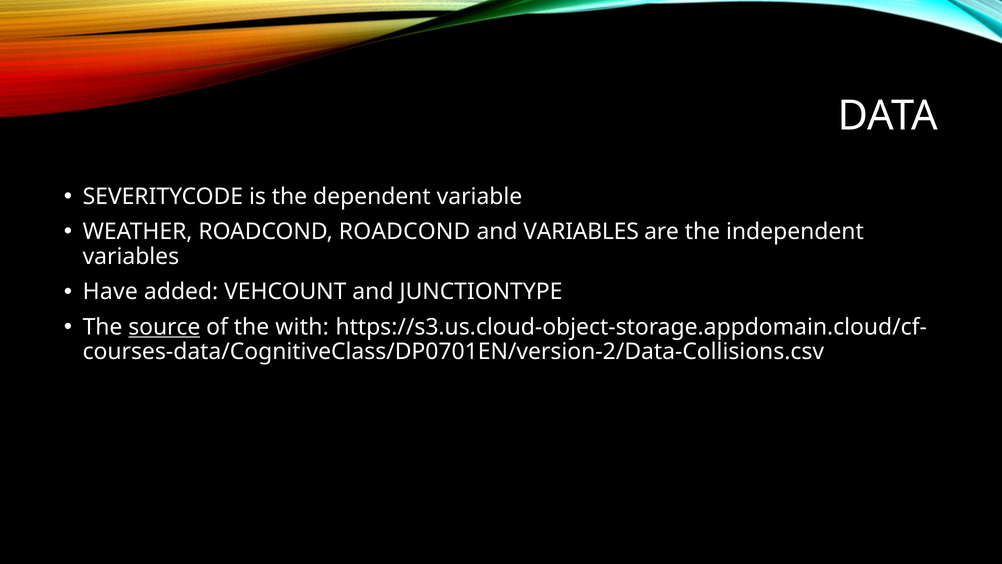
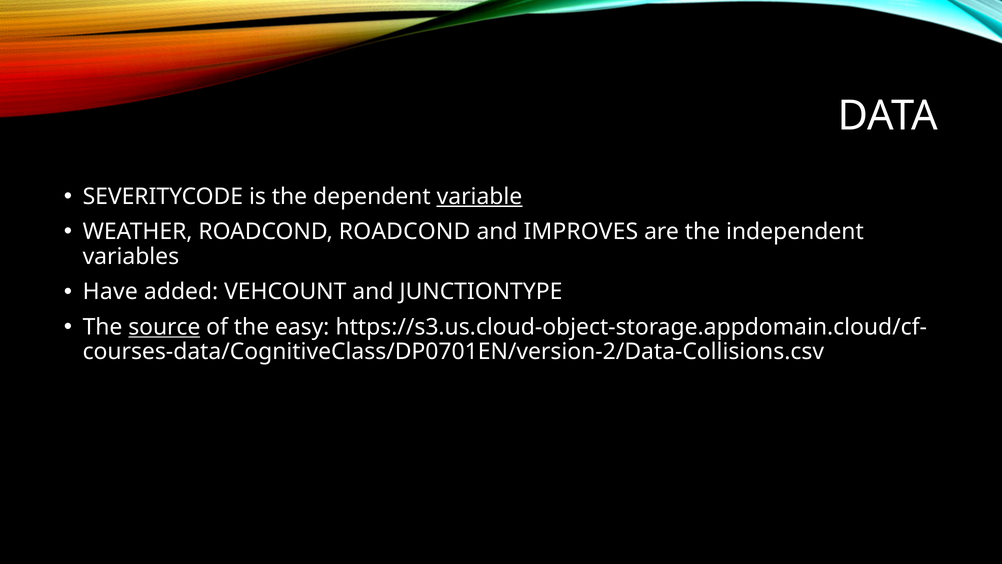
variable underline: none -> present
and VARIABLES: VARIABLES -> IMPROVES
with: with -> easy
